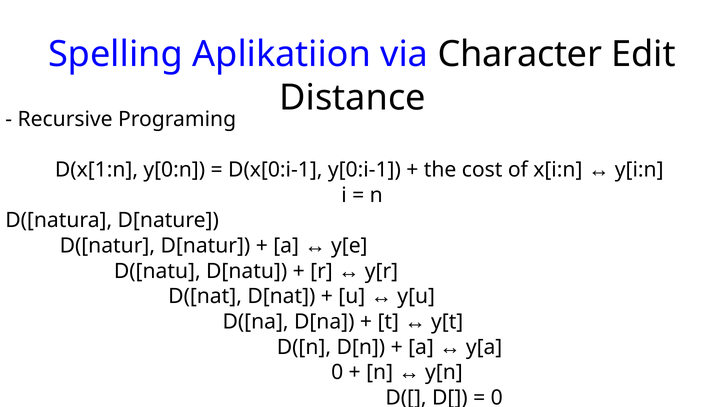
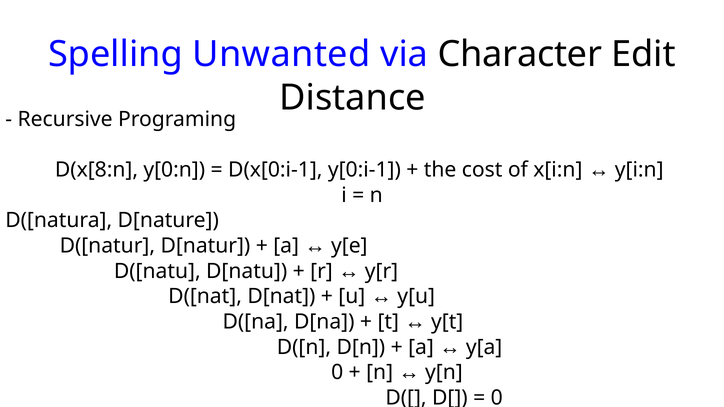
Aplikatiion: Aplikatiion -> Unwanted
D(x[1:n: D(x[1:n -> D(x[8:n
